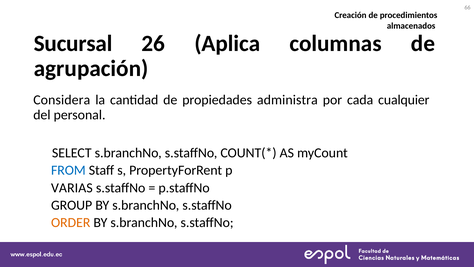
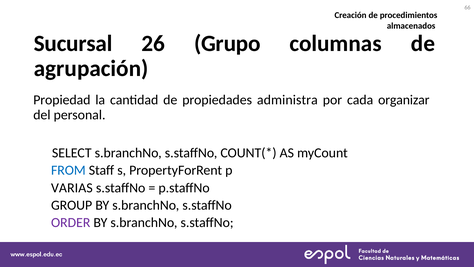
Aplica: Aplica -> Grupo
Considera: Considera -> Propiedad
cualquier: cualquier -> organizar
ORDER colour: orange -> purple
